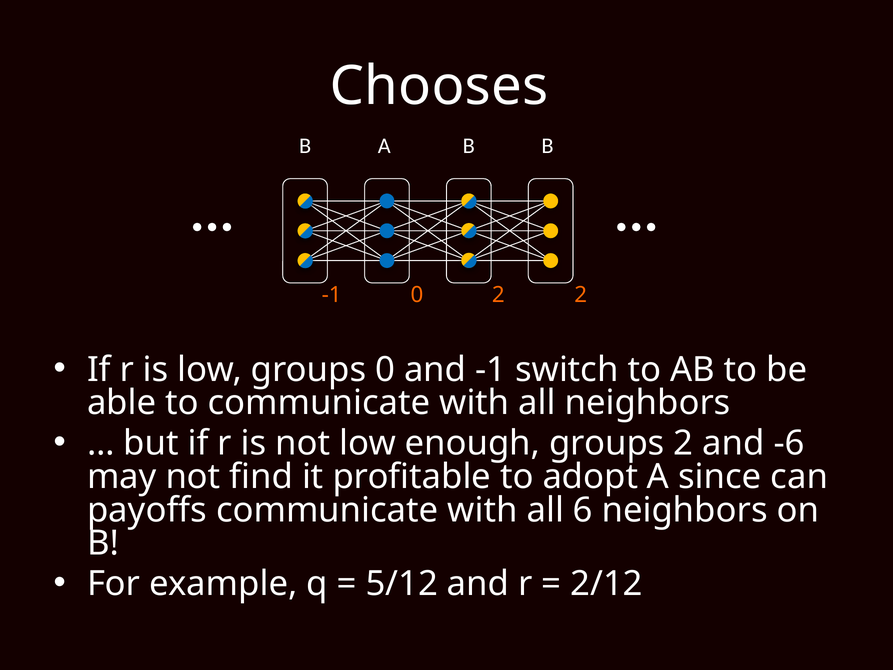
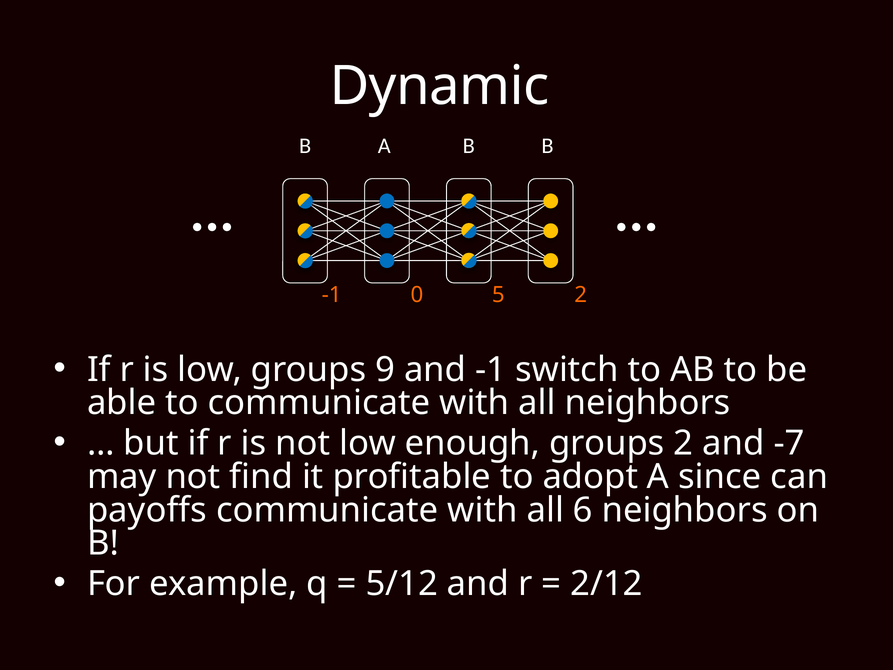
Chooses: Chooses -> Dynamic
0 2: 2 -> 5
groups 0: 0 -> 9
-6: -6 -> -7
